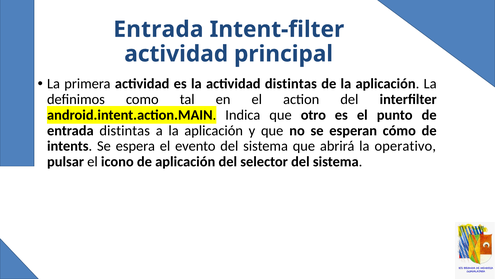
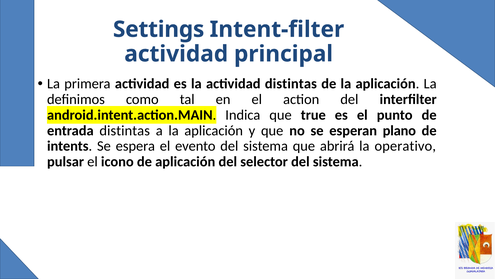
Entrada at (158, 29): Entrada -> Settings
otro: otro -> true
cómo: cómo -> plano
